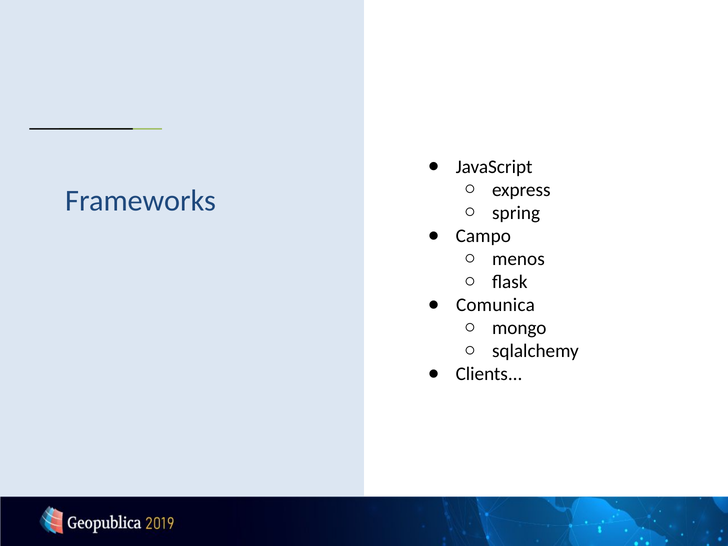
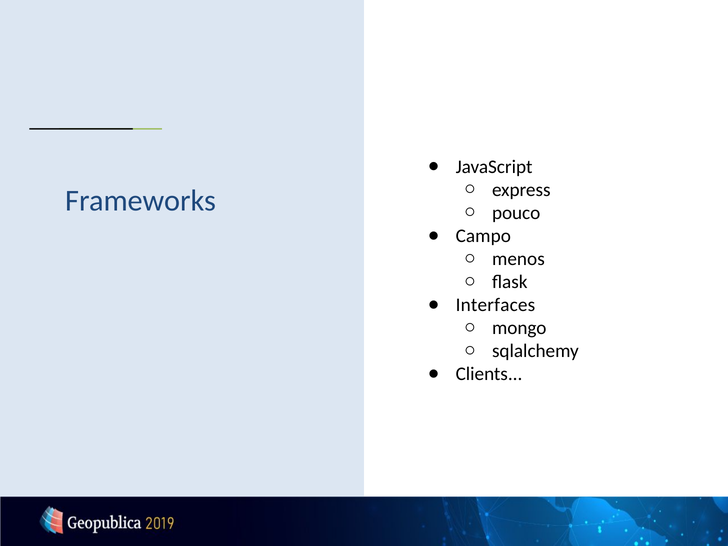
spring: spring -> pouco
Comunica: Comunica -> Interfaces
